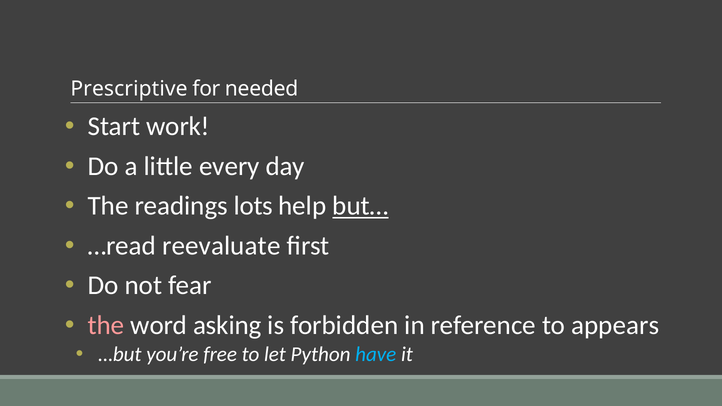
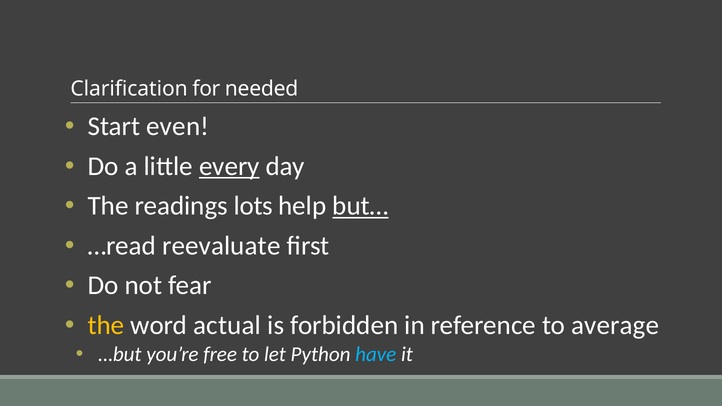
Prescriptive: Prescriptive -> Clarification
work: work -> even
every underline: none -> present
the at (106, 325) colour: pink -> yellow
asking: asking -> actual
appears: appears -> average
